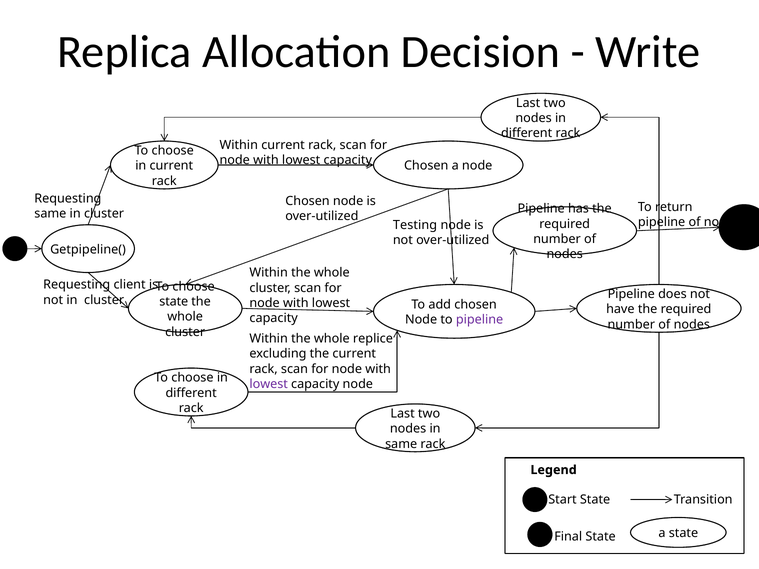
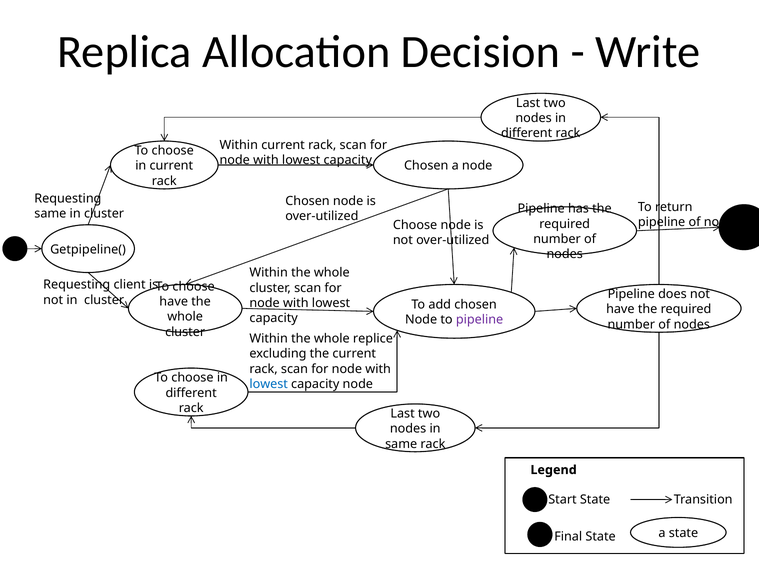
Testing at (415, 225): Testing -> Choose
state at (174, 302): state -> have
lowest at (269, 384) colour: purple -> blue
